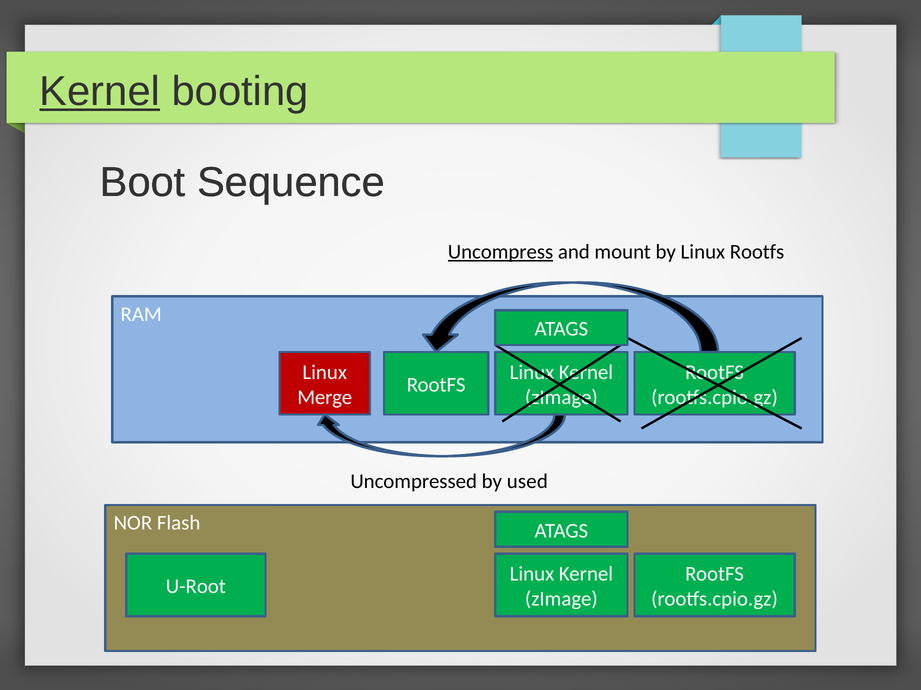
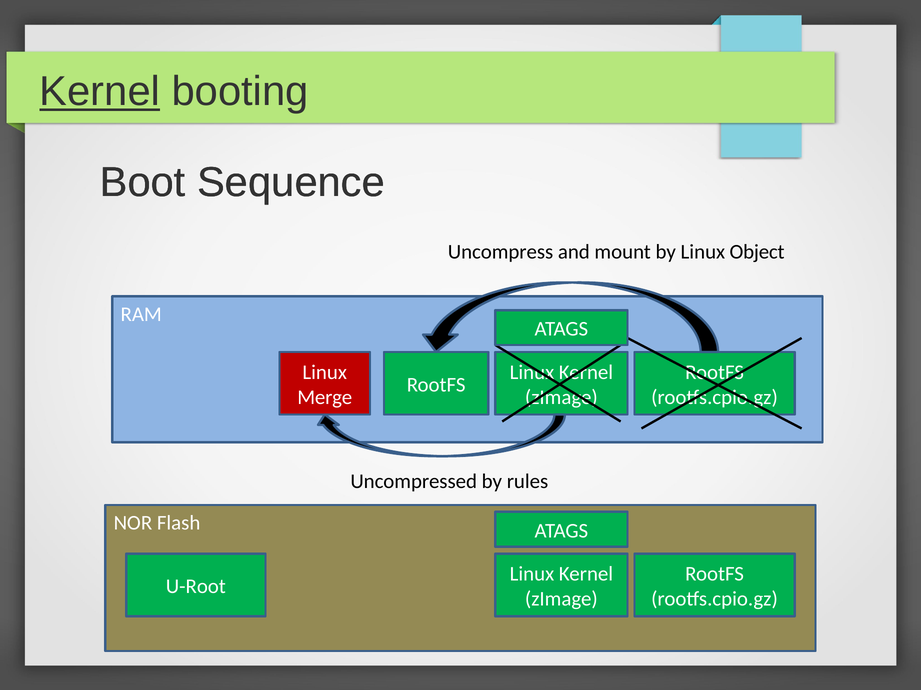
Uncompress underline: present -> none
Linux Rootfs: Rootfs -> Object
used: used -> rules
